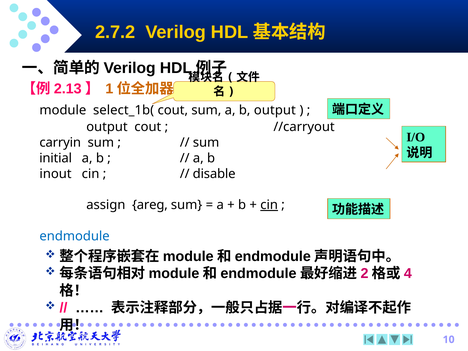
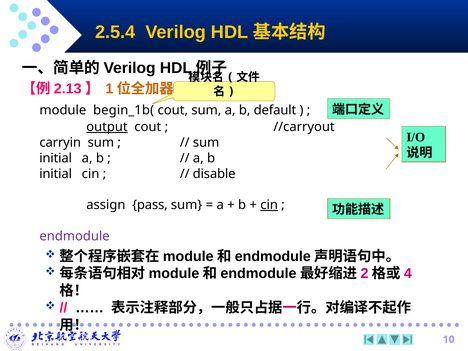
2.7.2: 2.7.2 -> 2.5.4
select_1b(: select_1b( -> begin_1b(
b output: output -> default
output at (107, 127) underline: none -> present
inout at (56, 174): inout -> initial
areg: areg -> pass
endmodule colour: blue -> purple
